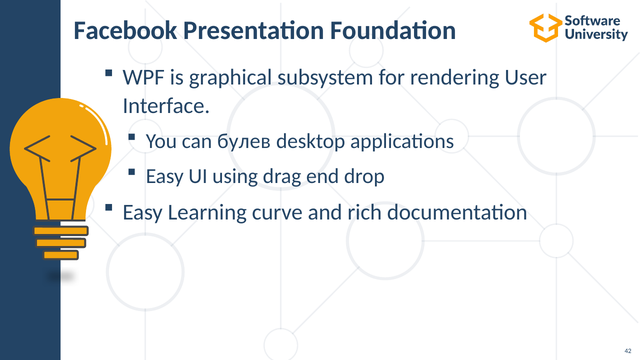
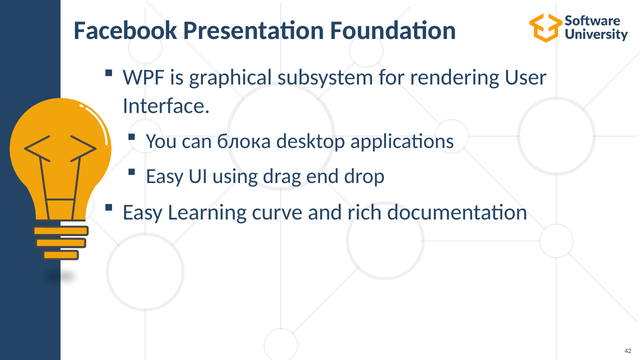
булев: булев -> блока
